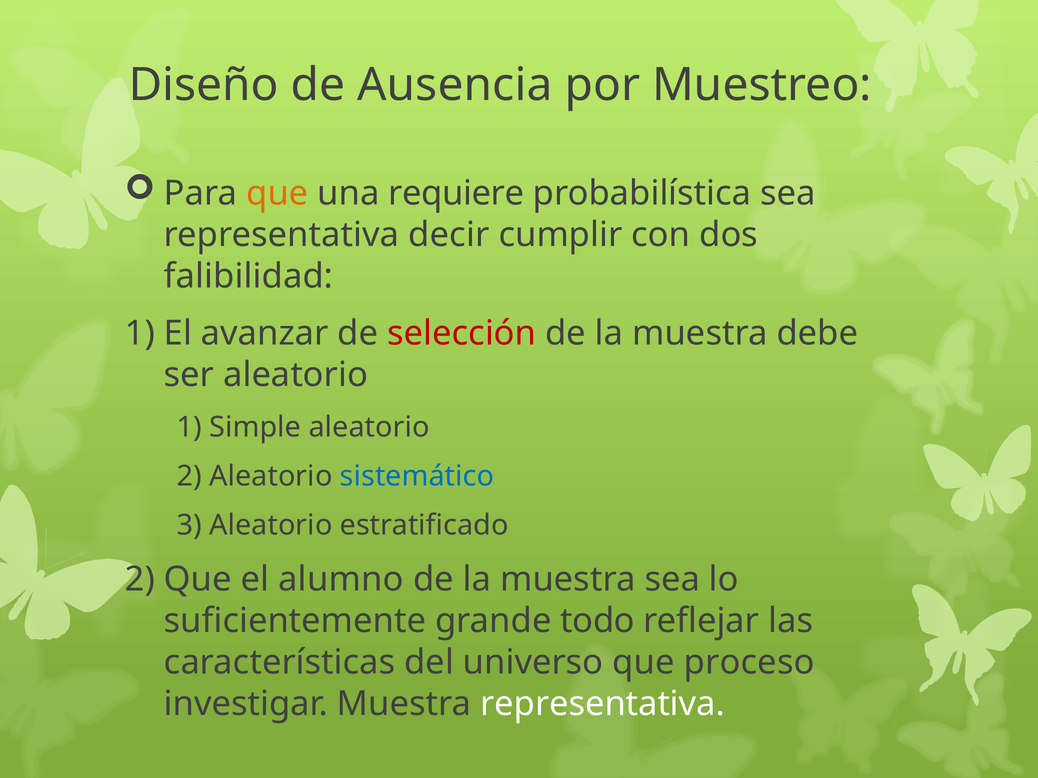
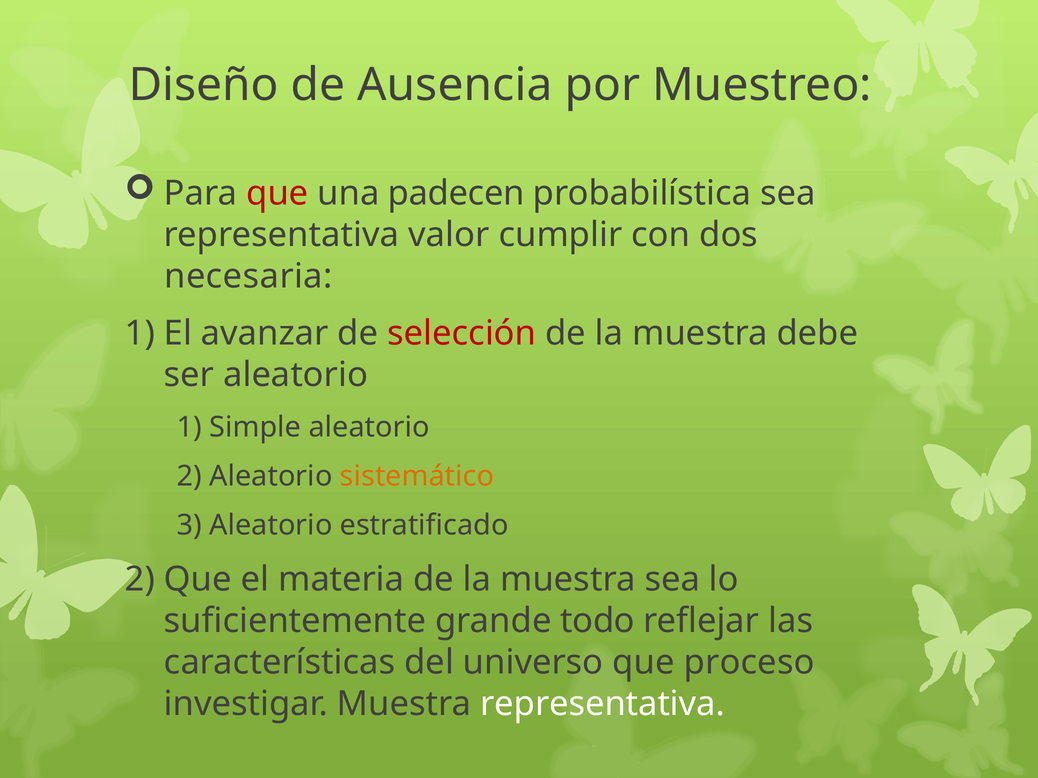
que at (277, 194) colour: orange -> red
requiere: requiere -> padecen
decir: decir -> valor
falibilidad: falibilidad -> necesaria
sistemático colour: blue -> orange
alumno: alumno -> materia
